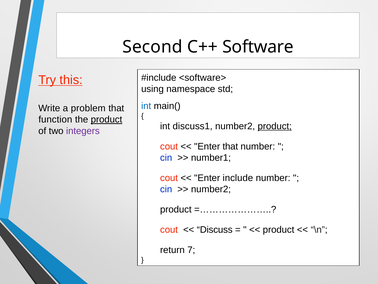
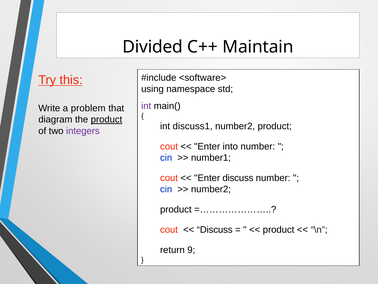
Second: Second -> Divided
Software: Software -> Maintain
int at (146, 106) colour: blue -> purple
function: function -> diagram
product at (275, 126) underline: present -> none
Enter that: that -> into
Enter include: include -> discuss
7: 7 -> 9
